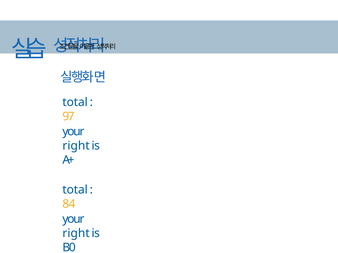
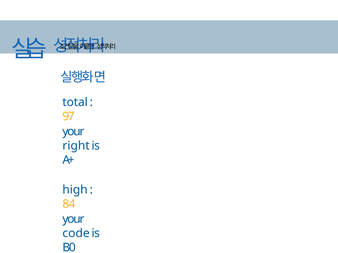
total at (75, 190): total -> high
right at (76, 234): right -> code
